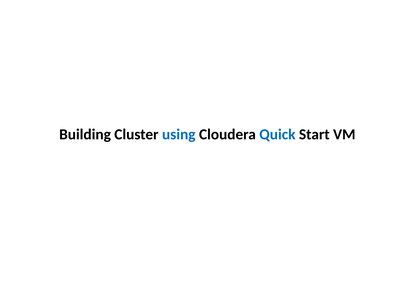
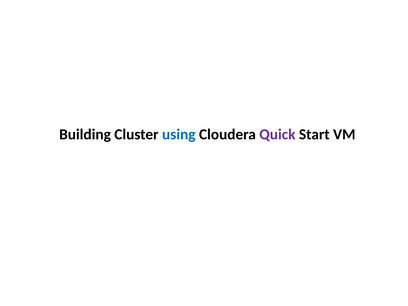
Quick colour: blue -> purple
